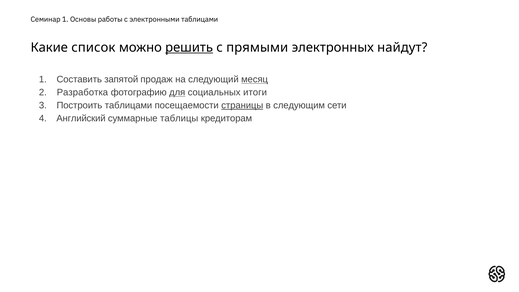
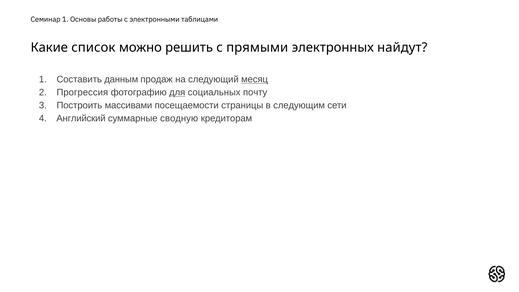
решить underline: present -> none
запятой: запятой -> данным
Разработка: Разработка -> Прогрессия
итоги: итоги -> почту
Построить таблицами: таблицами -> массивами
страницы underline: present -> none
таблицы: таблицы -> сводную
